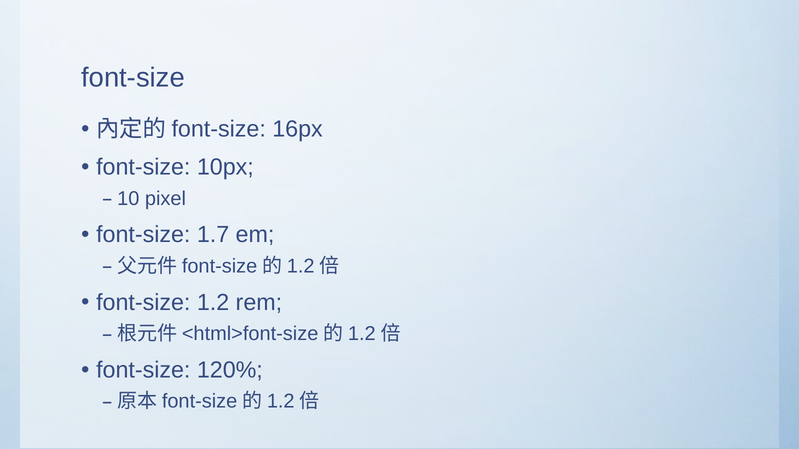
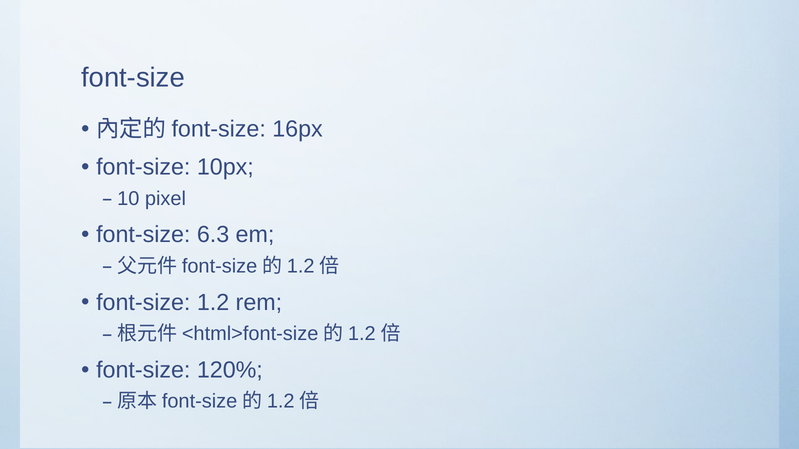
1.7: 1.7 -> 6.3
